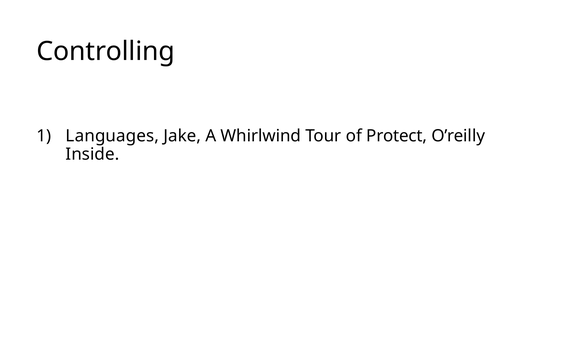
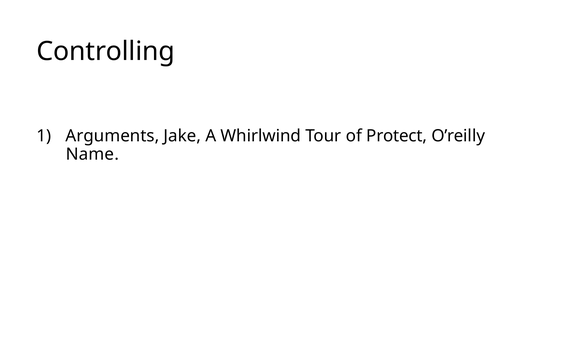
Languages: Languages -> Arguments
Inside: Inside -> Name
